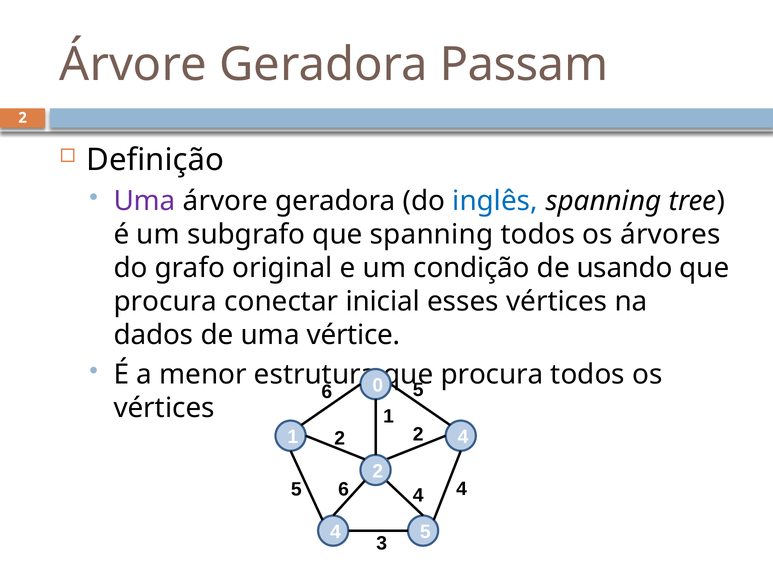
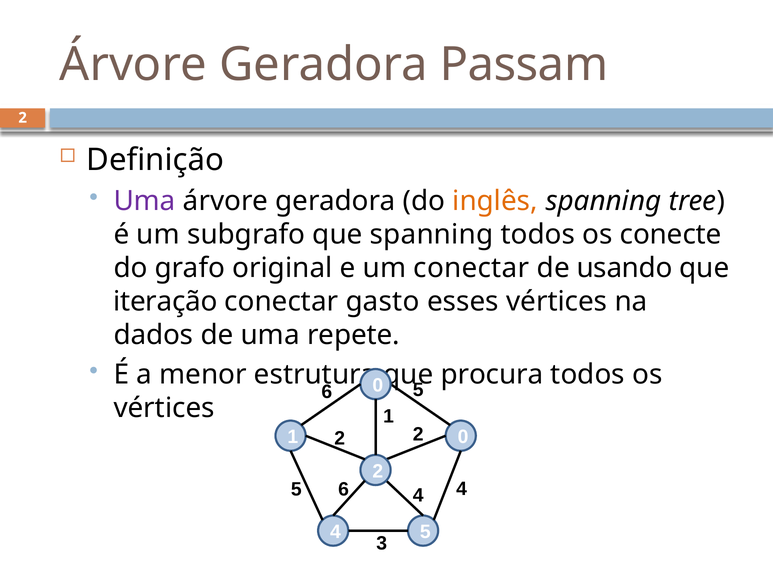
inglês colour: blue -> orange
árvores: árvores -> conecte
um condição: condição -> conectar
procura at (165, 301): procura -> iteração
inicial: inicial -> gasto
vértice: vértice -> repete
1 4: 4 -> 0
